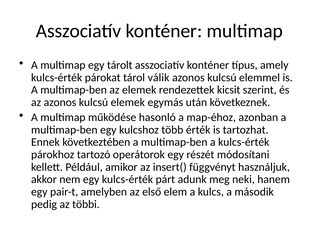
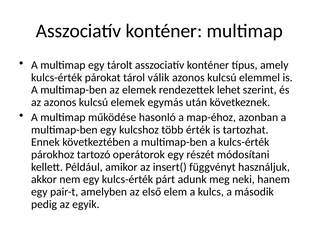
kicsit: kicsit -> lehet
többi: többi -> egyik
